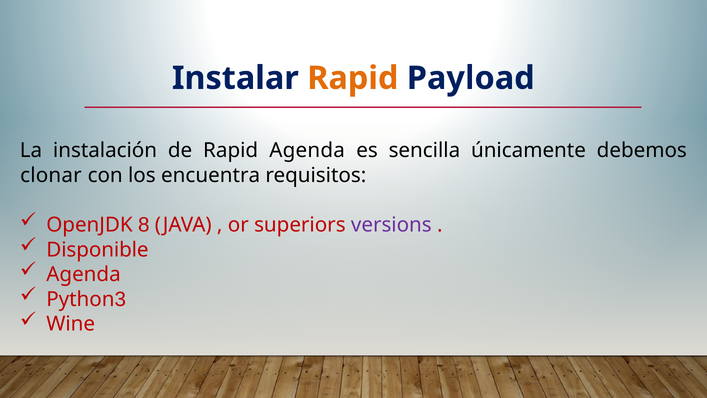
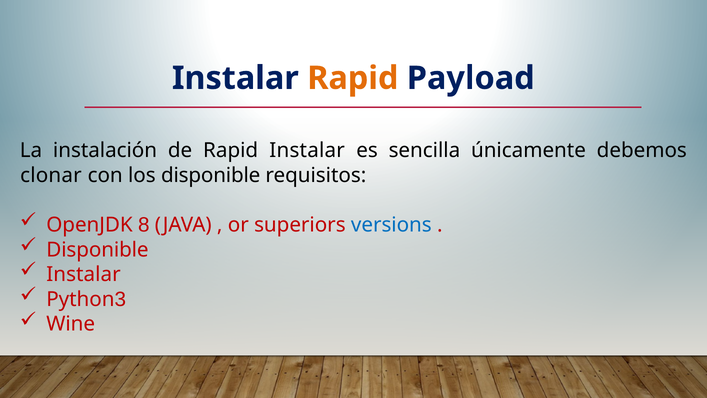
Rapid Agenda: Agenda -> Instalar
los encuentra: encuentra -> disponible
versions colour: purple -> blue
Agenda at (84, 274): Agenda -> Instalar
